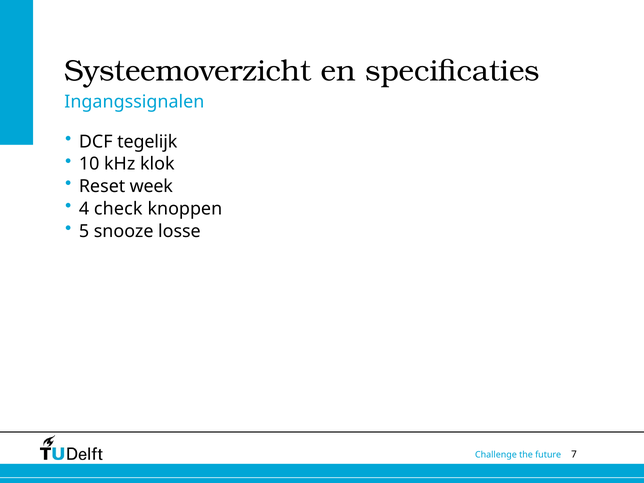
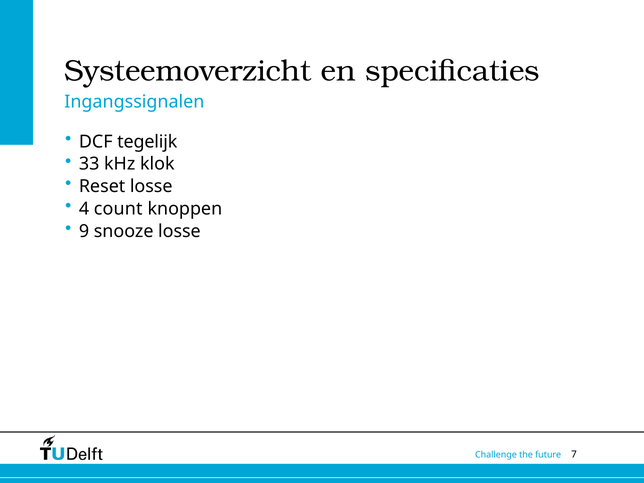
10: 10 -> 33
Reset week: week -> losse
check: check -> count
5: 5 -> 9
